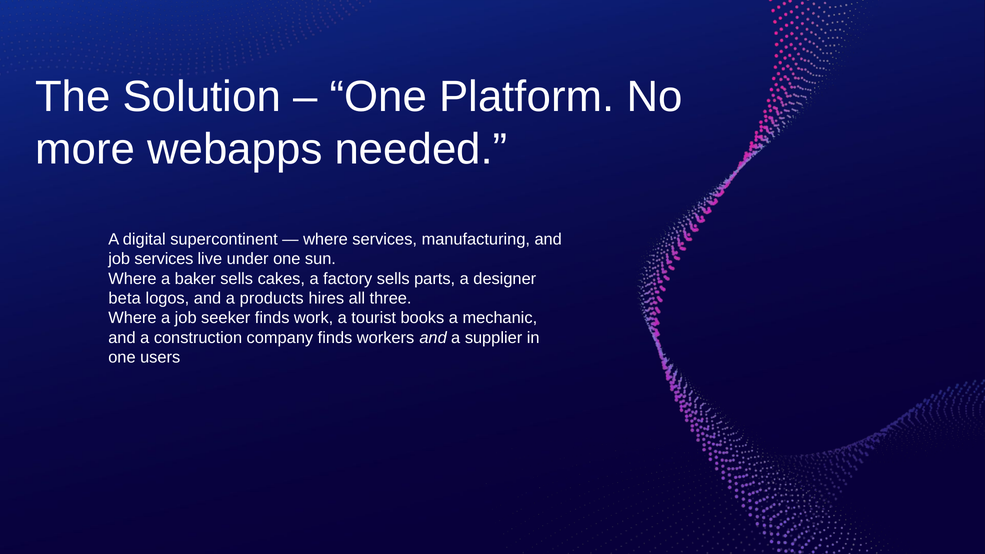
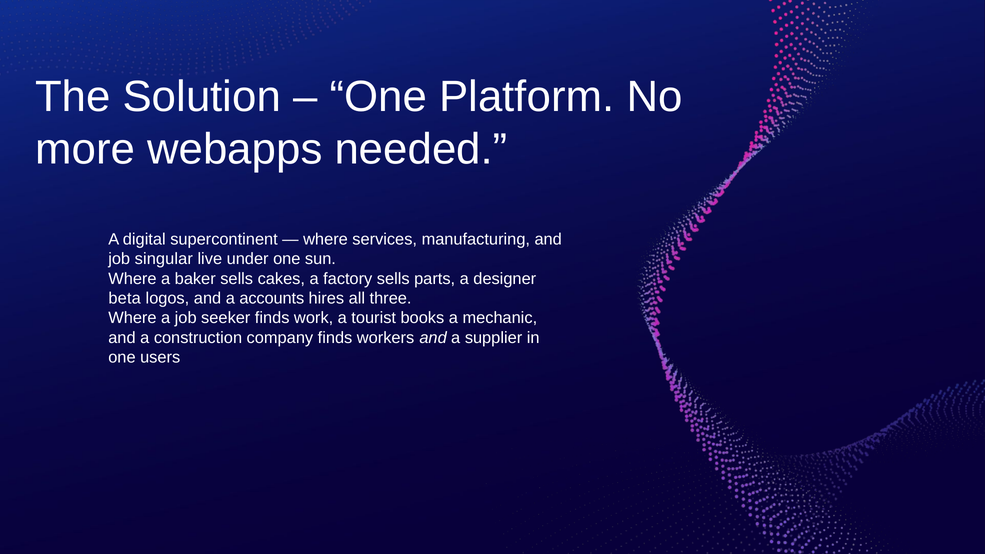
job services: services -> singular
products: products -> accounts
